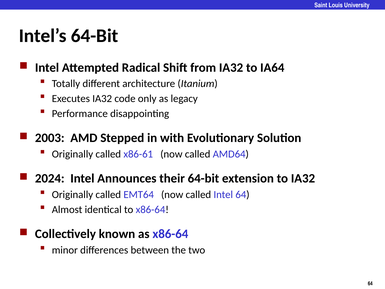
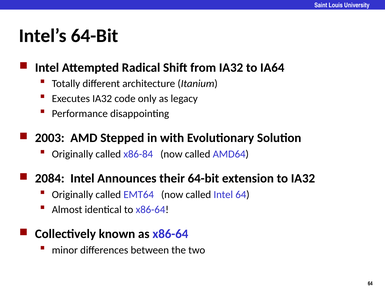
x86-61: x86-61 -> x86-84
2024: 2024 -> 2084
